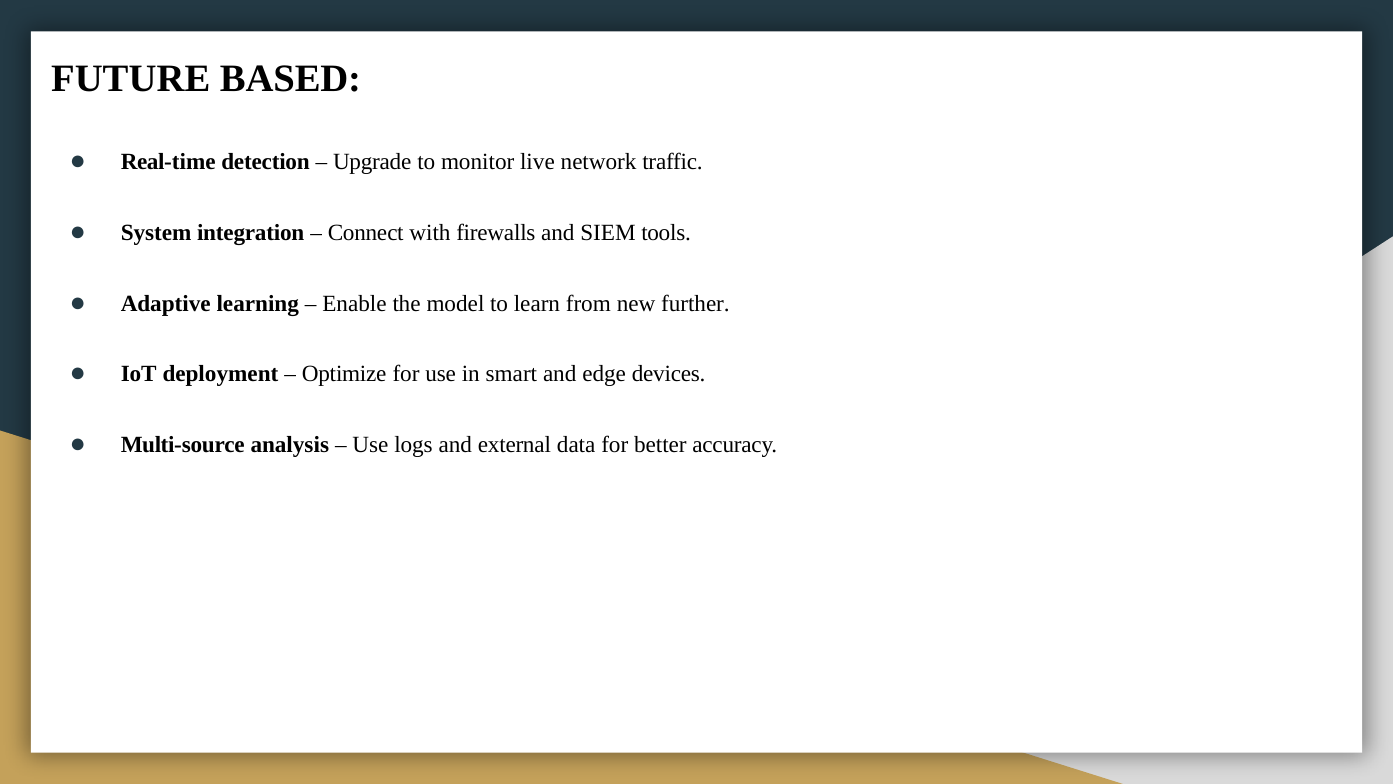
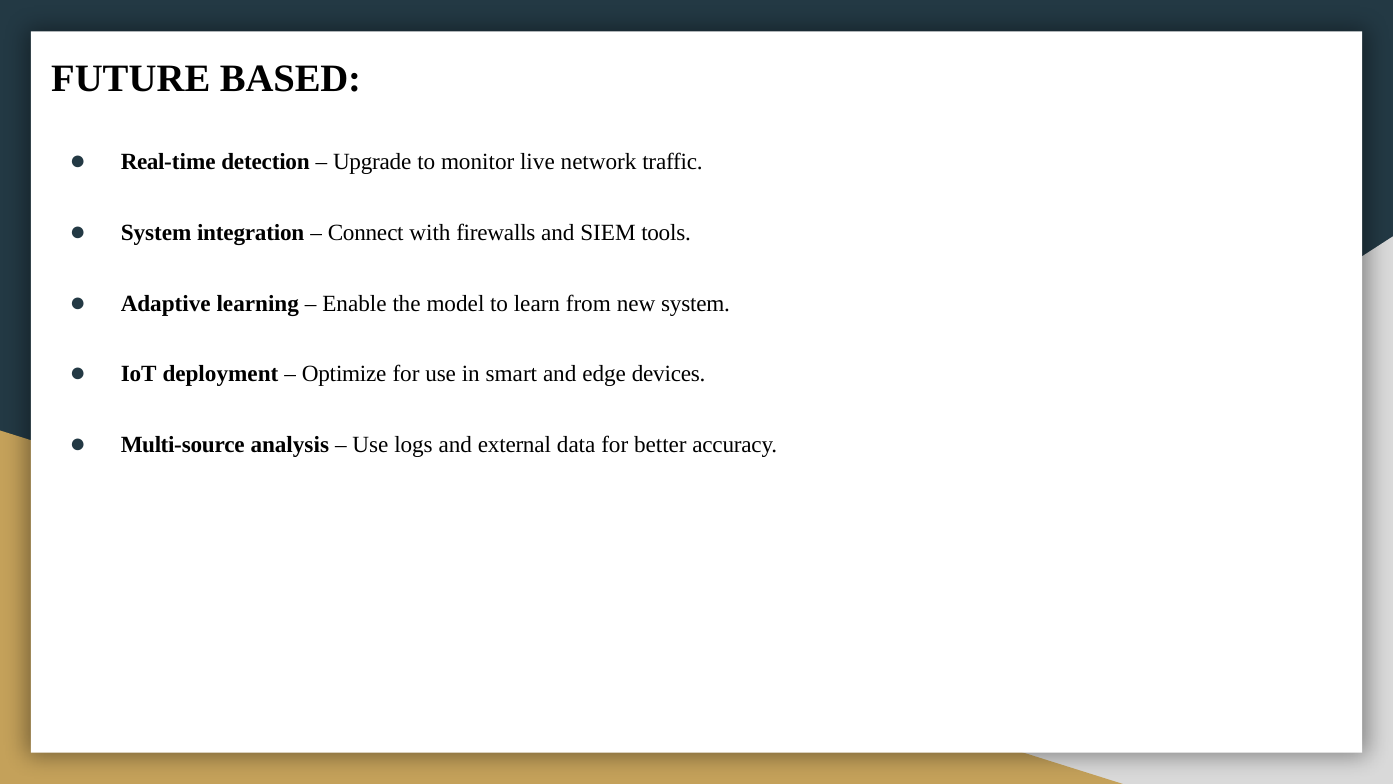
new further: further -> system
